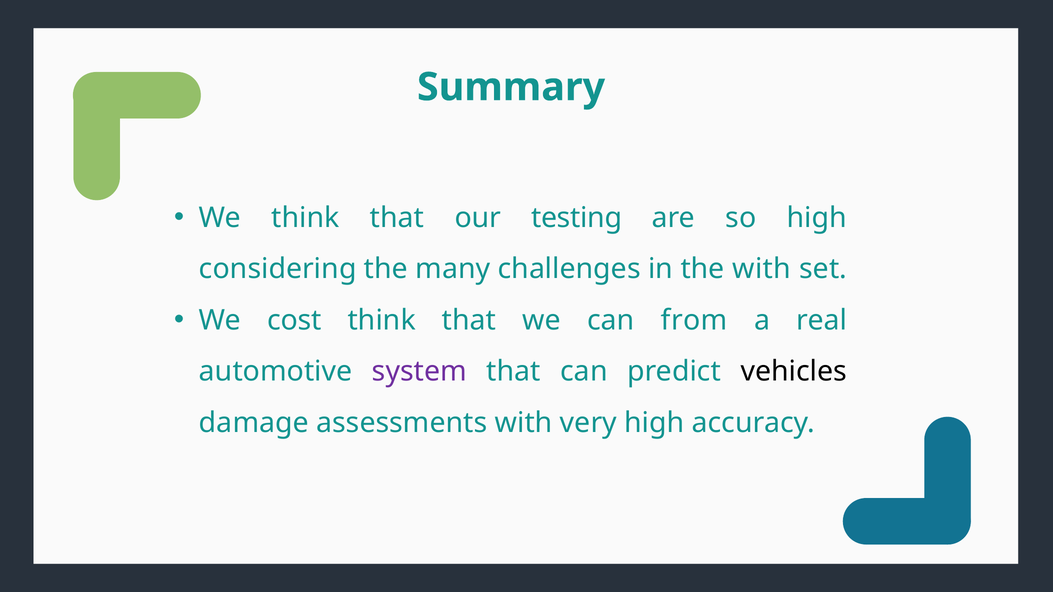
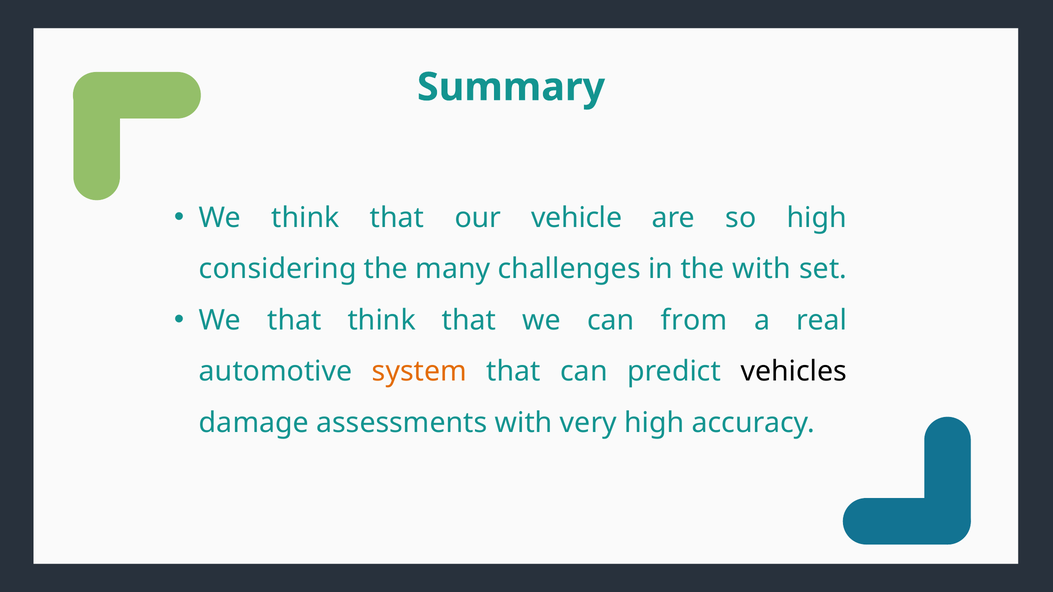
testing: testing -> vehicle
We cost: cost -> that
system colour: purple -> orange
